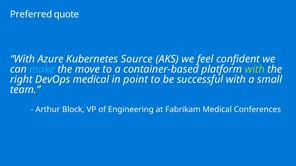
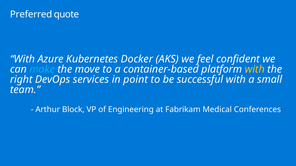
Source: Source -> Docker
with at (255, 69) colour: light green -> yellow
DevOps medical: medical -> services
